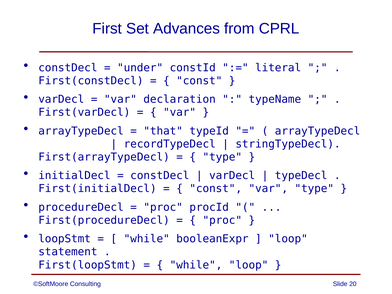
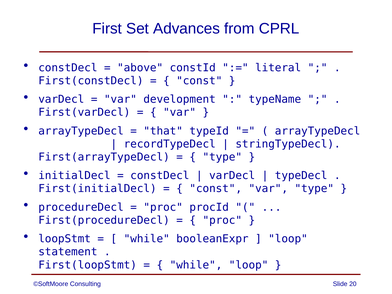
under: under -> above
declaration: declaration -> development
